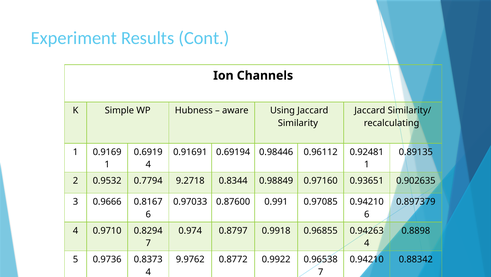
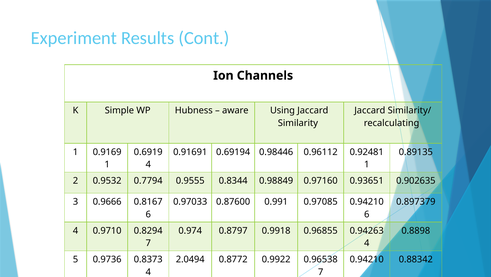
9.2718: 9.2718 -> 0.9555
9.9762: 9.9762 -> 2.0494
